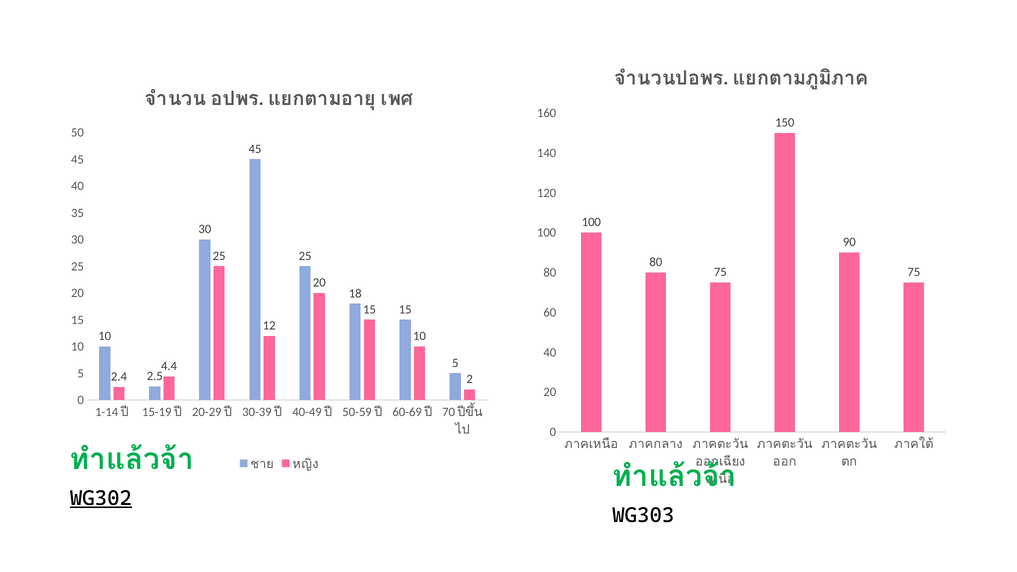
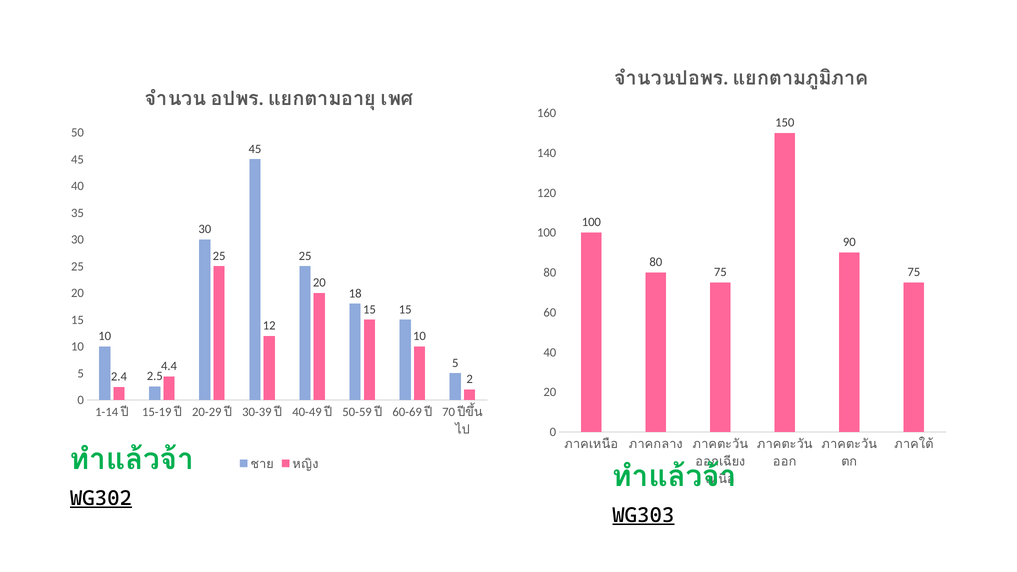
WG303 underline: none -> present
